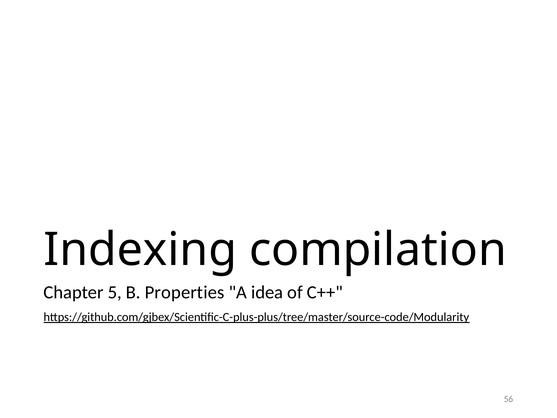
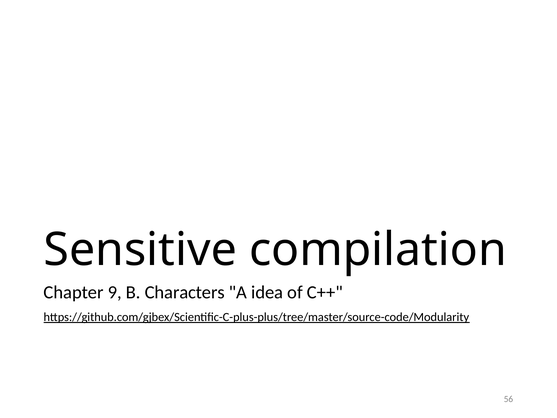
Indexing: Indexing -> Sensitive
5: 5 -> 9
Properties: Properties -> Characters
